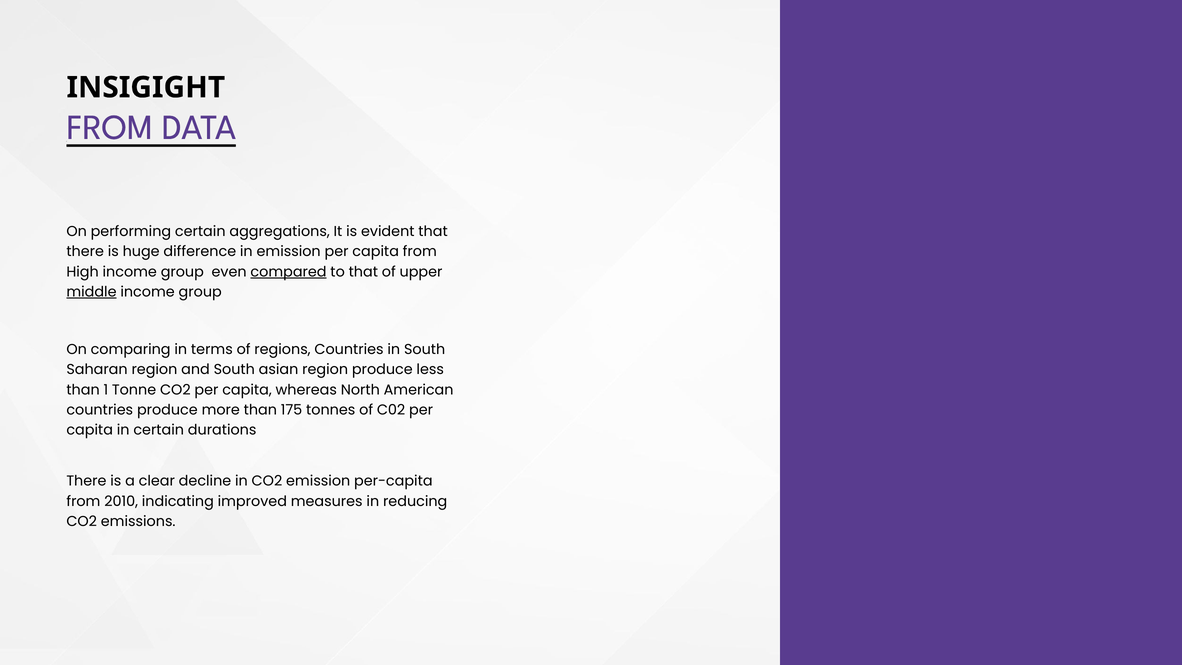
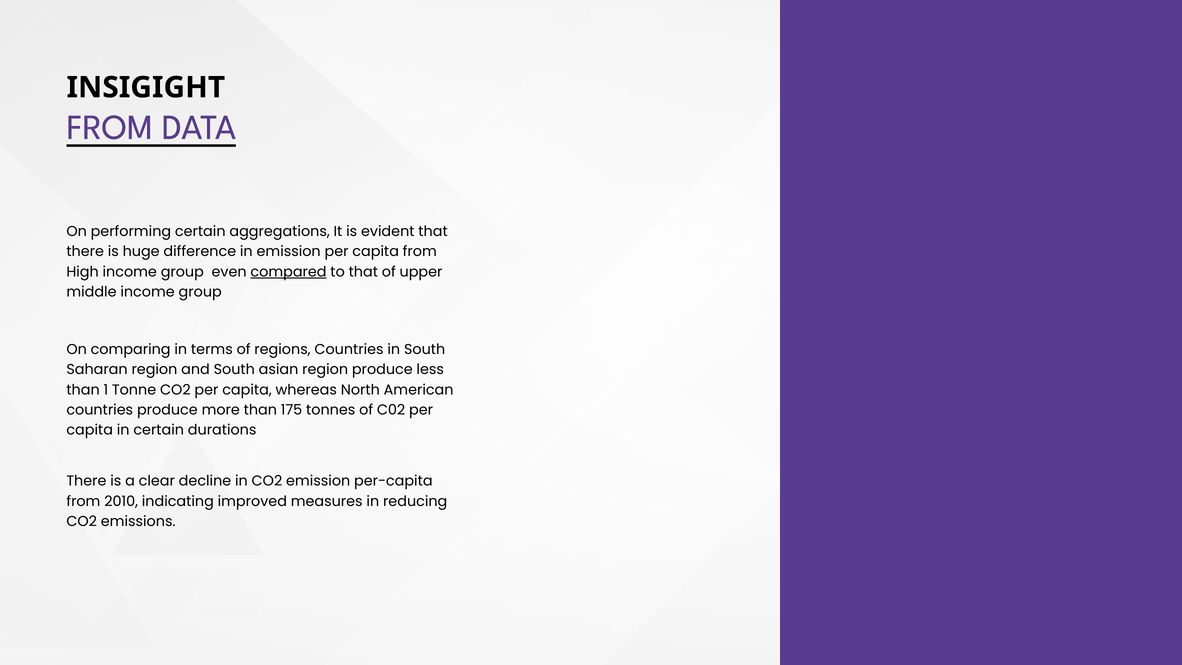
middle underline: present -> none
